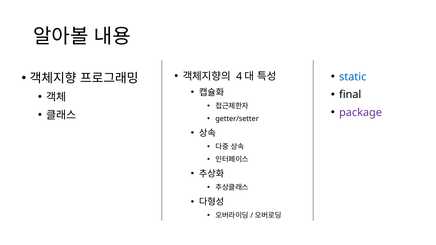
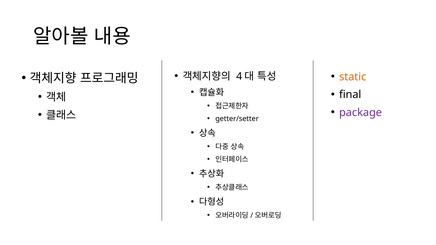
static colour: blue -> orange
